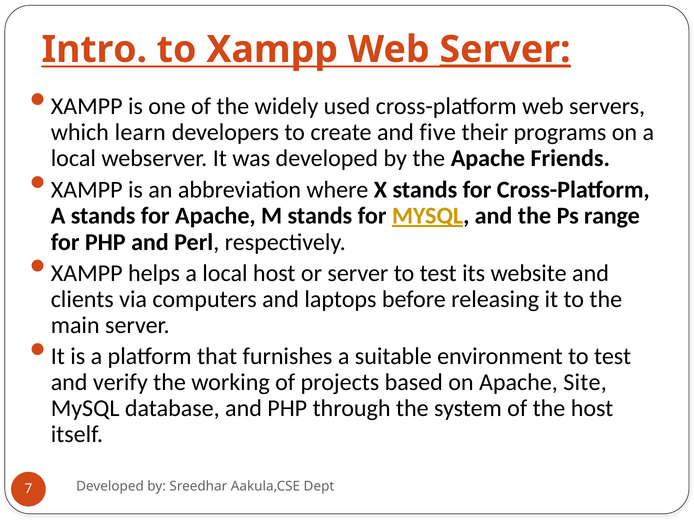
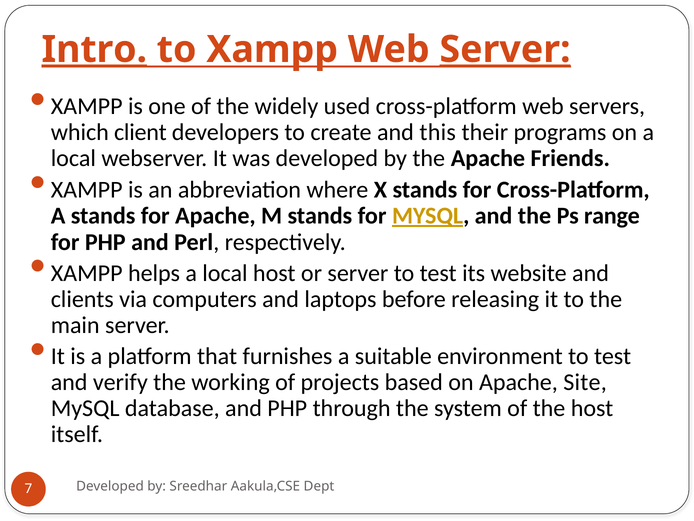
Intro underline: none -> present
learn: learn -> client
five: five -> this
